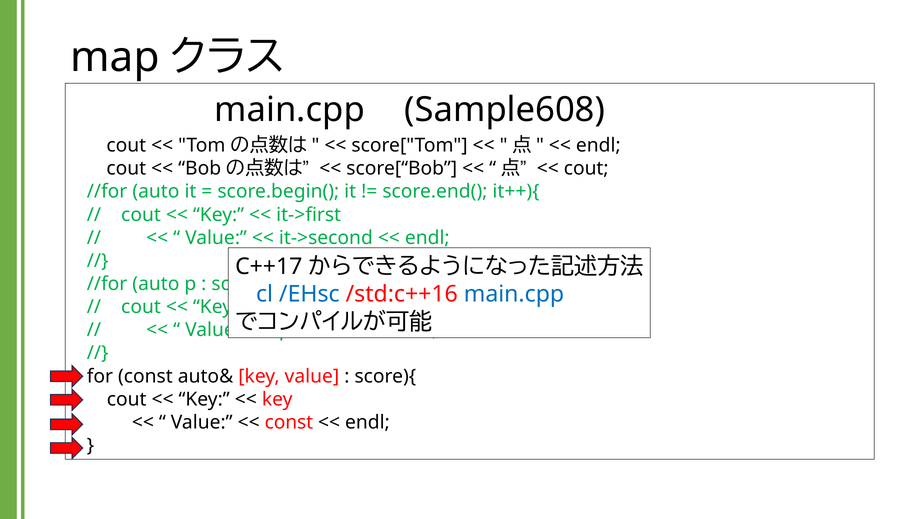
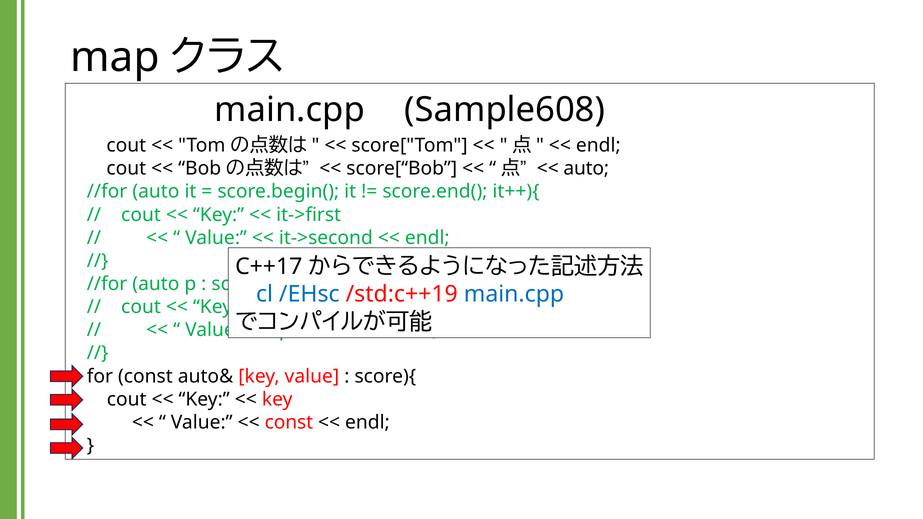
cout at (586, 169): cout -> auto
/std:c++16: /std:c++16 -> /std:c++19
